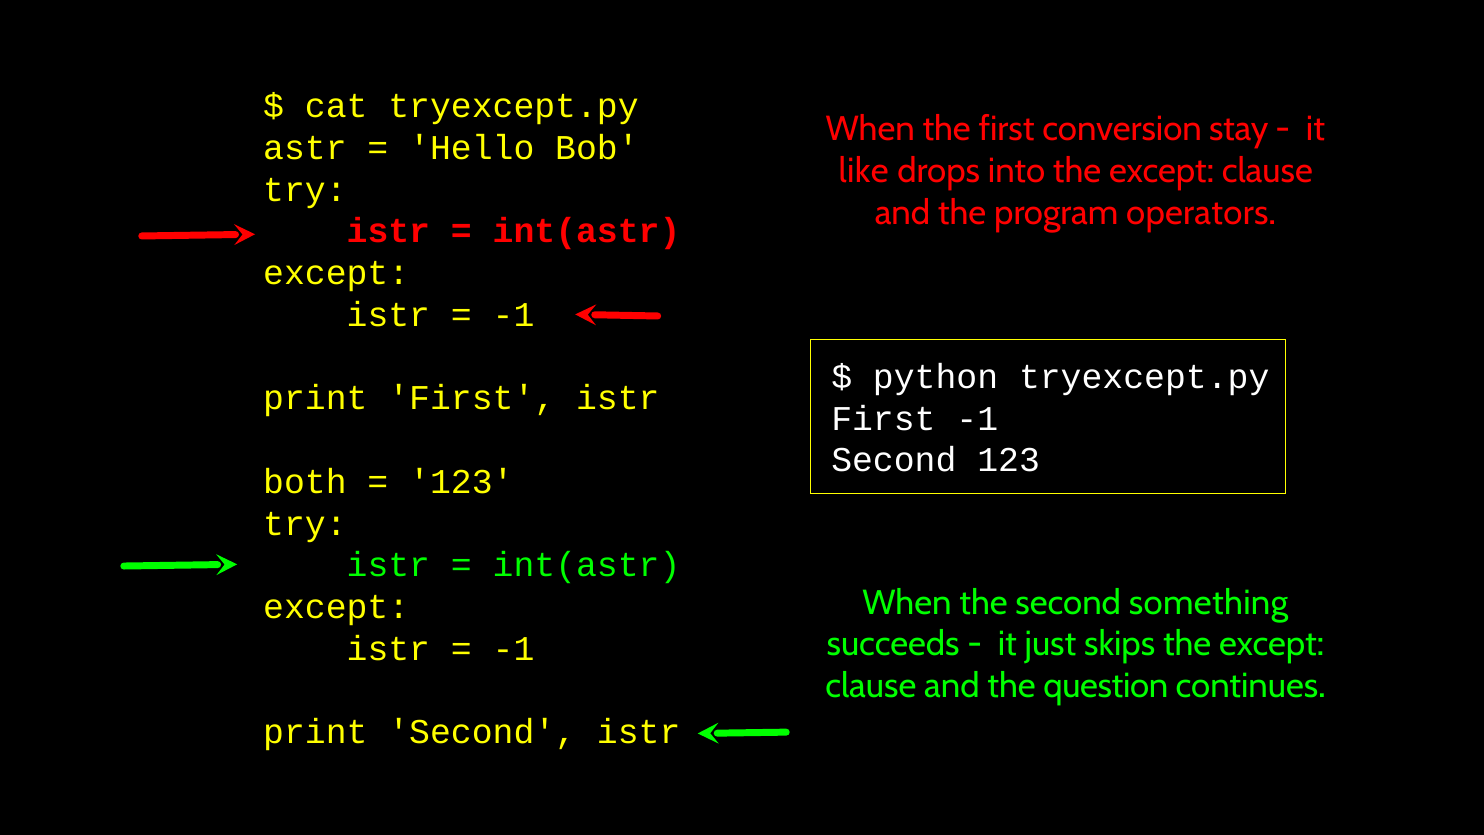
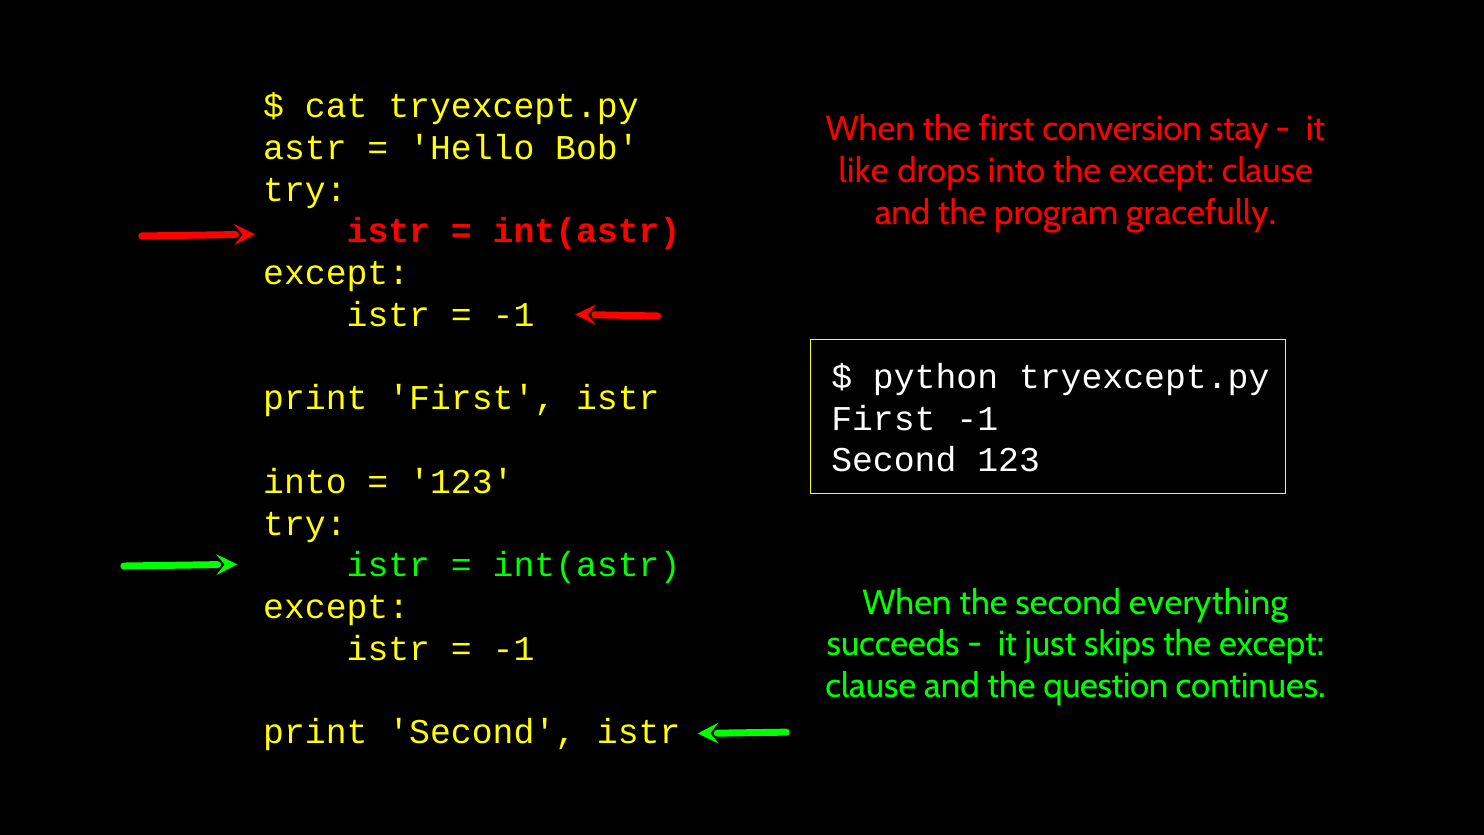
operators: operators -> gracefully
both at (305, 482): both -> into
something: something -> everything
